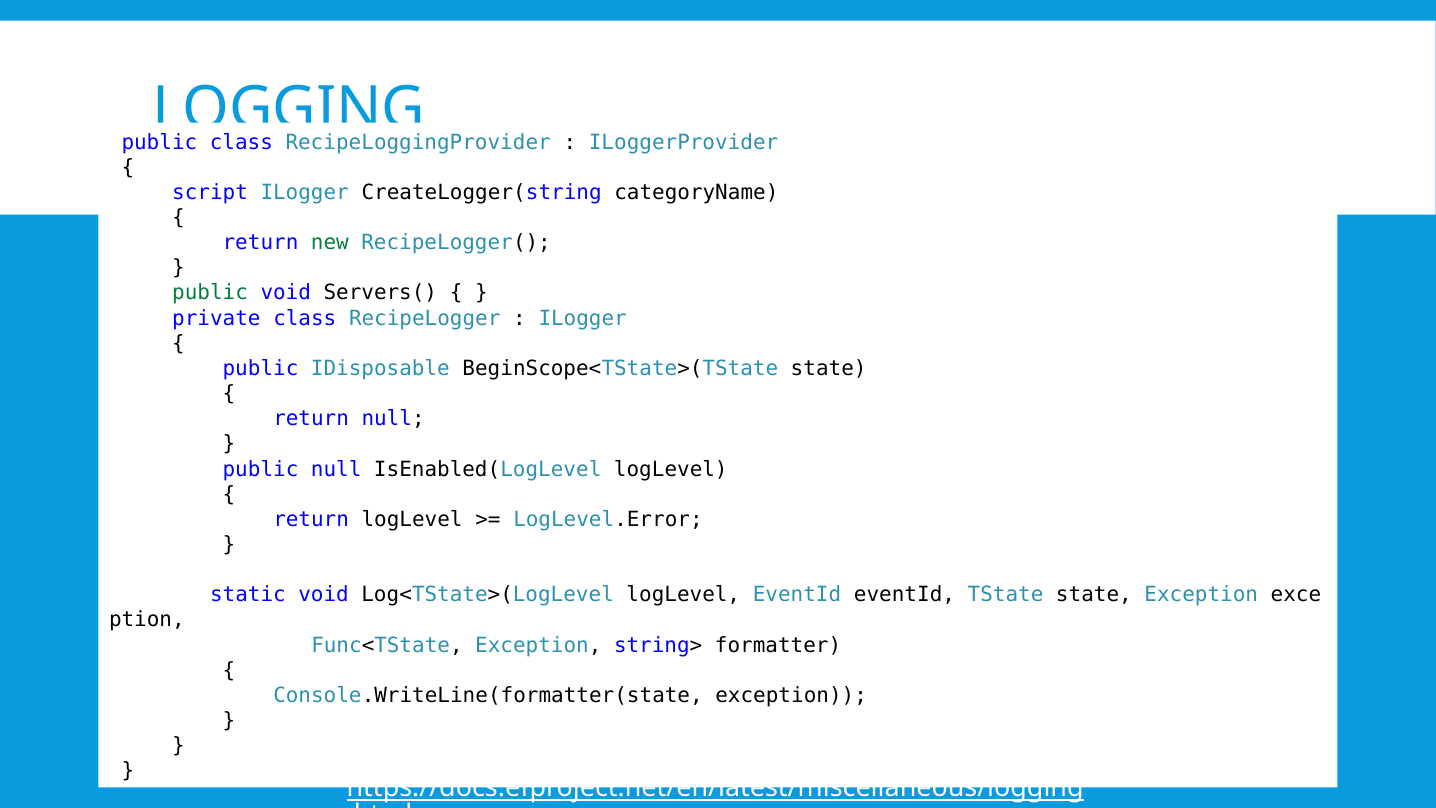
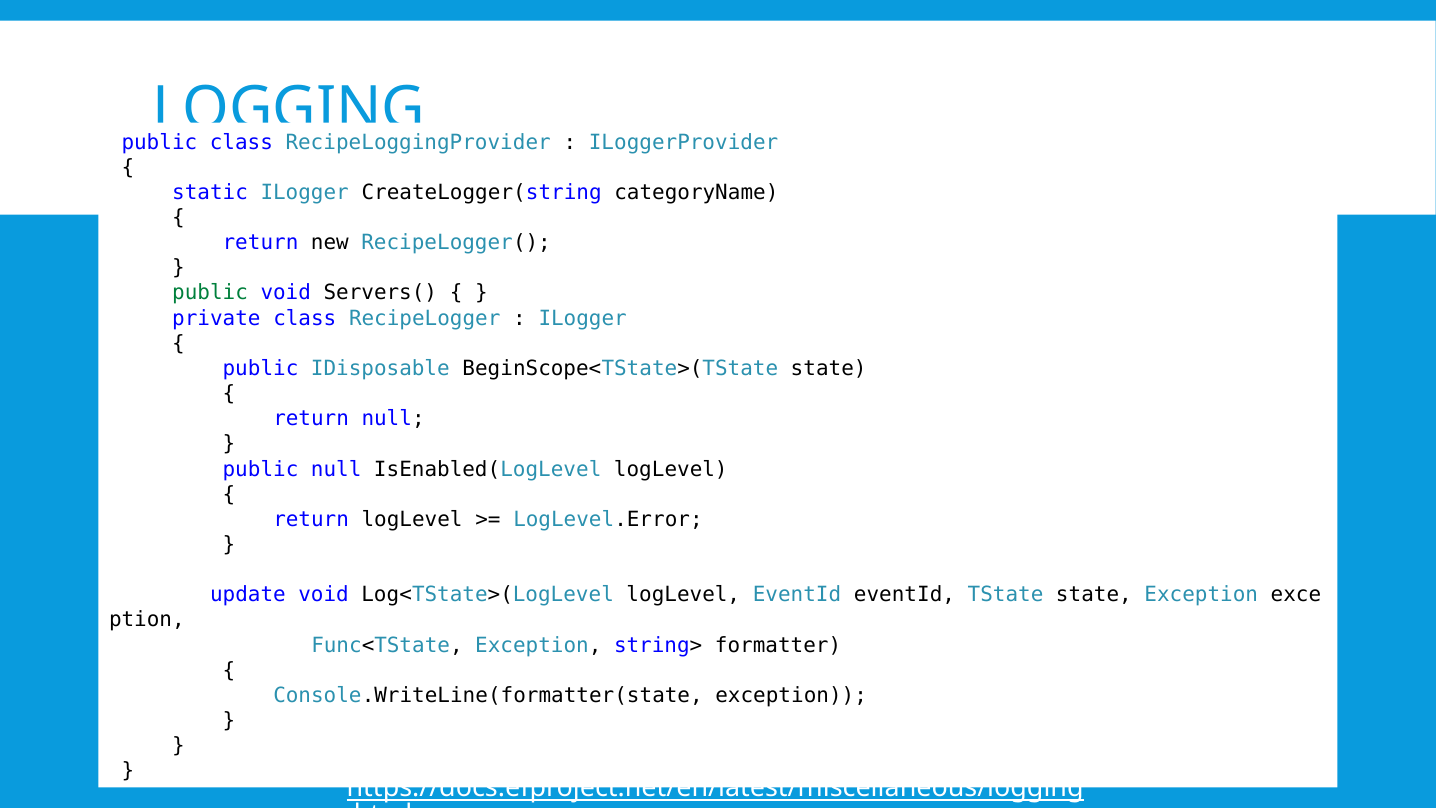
script: script -> static
new colour: green -> black
static: static -> update
